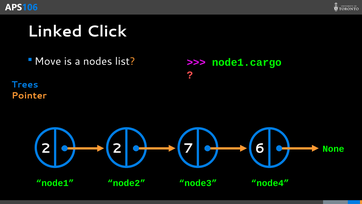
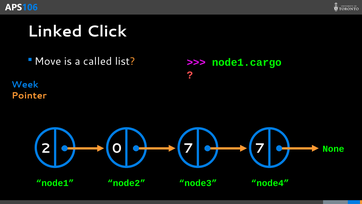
nodes: nodes -> called
Trees: Trees -> Week
2 2: 2 -> 0
7 6: 6 -> 7
